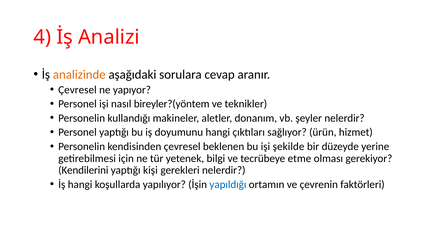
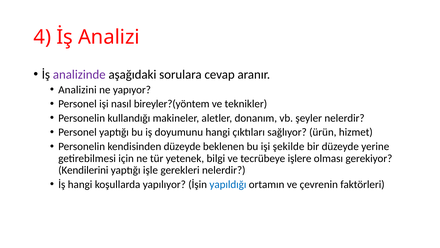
analizinde colour: orange -> purple
Çevresel at (77, 90): Çevresel -> Analizini
kendisinden çevresel: çevresel -> düzeyde
etme: etme -> işlere
kişi: kişi -> işle
